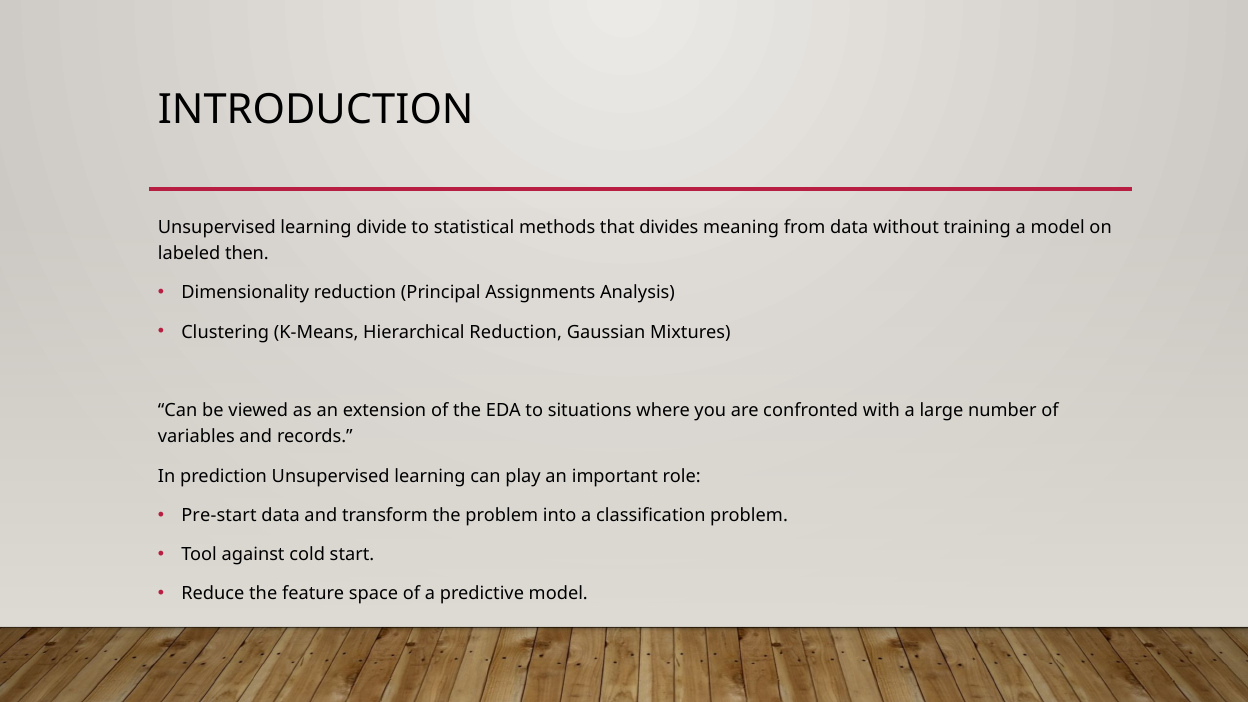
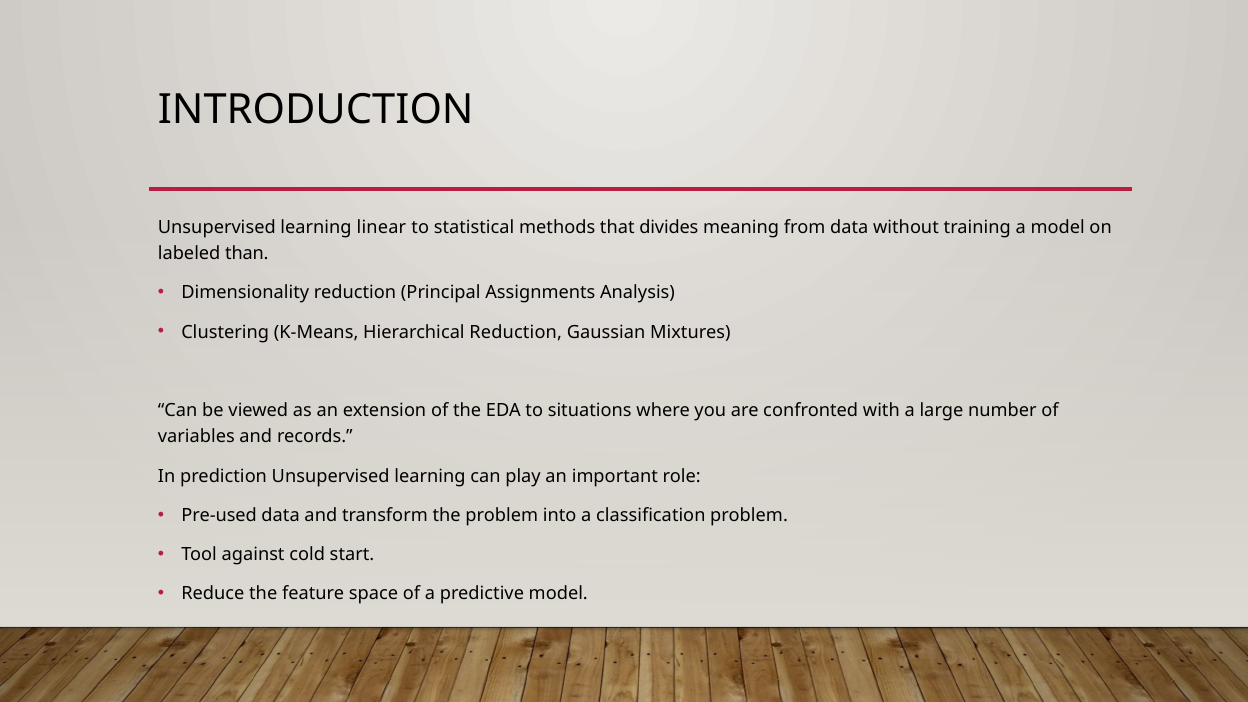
divide: divide -> linear
then: then -> than
Pre-start: Pre-start -> Pre-used
